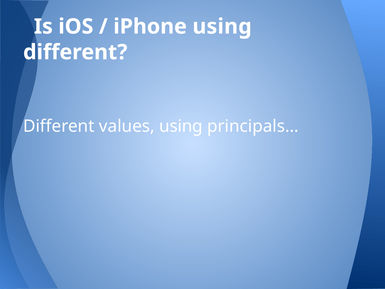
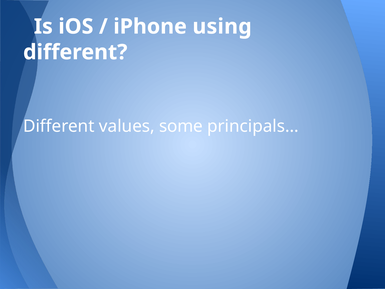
values using: using -> some
